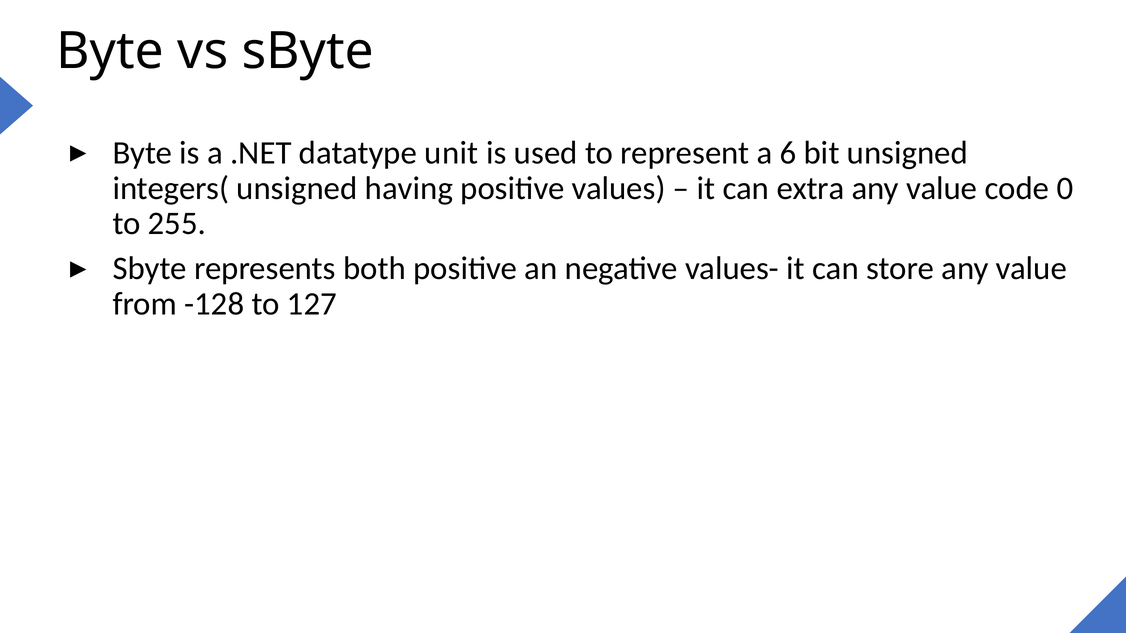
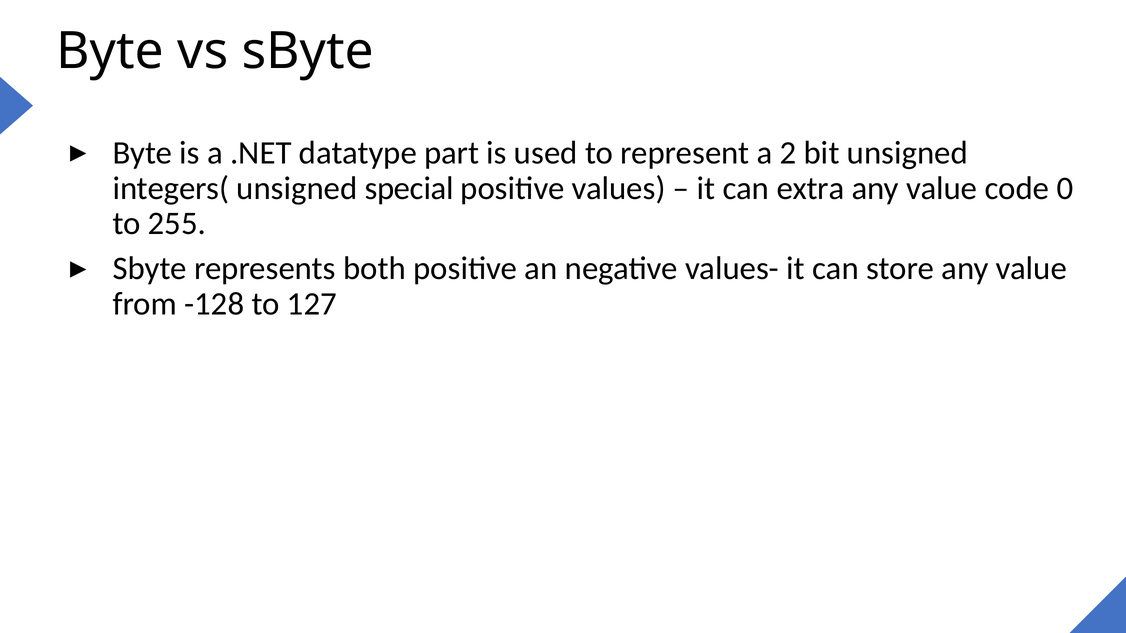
unit: unit -> part
6: 6 -> 2
having: having -> special
